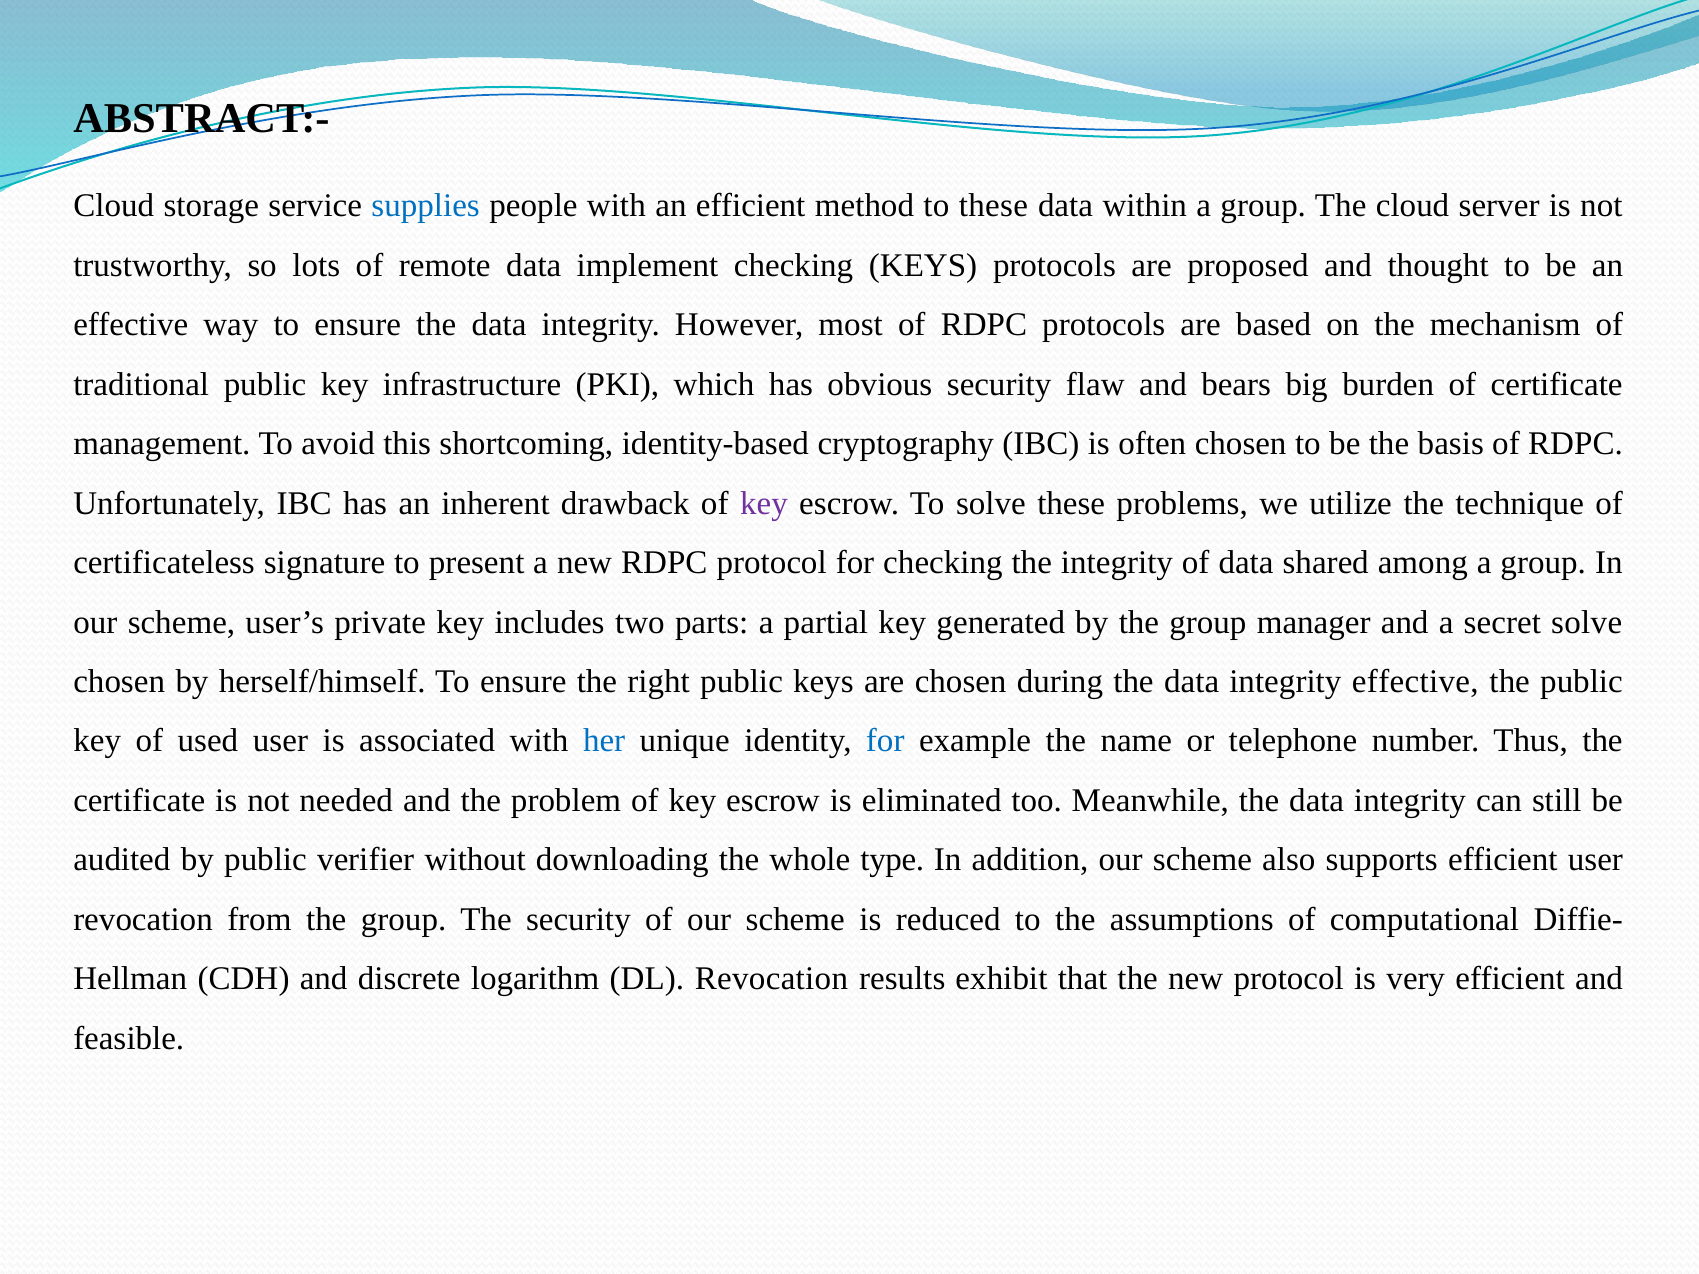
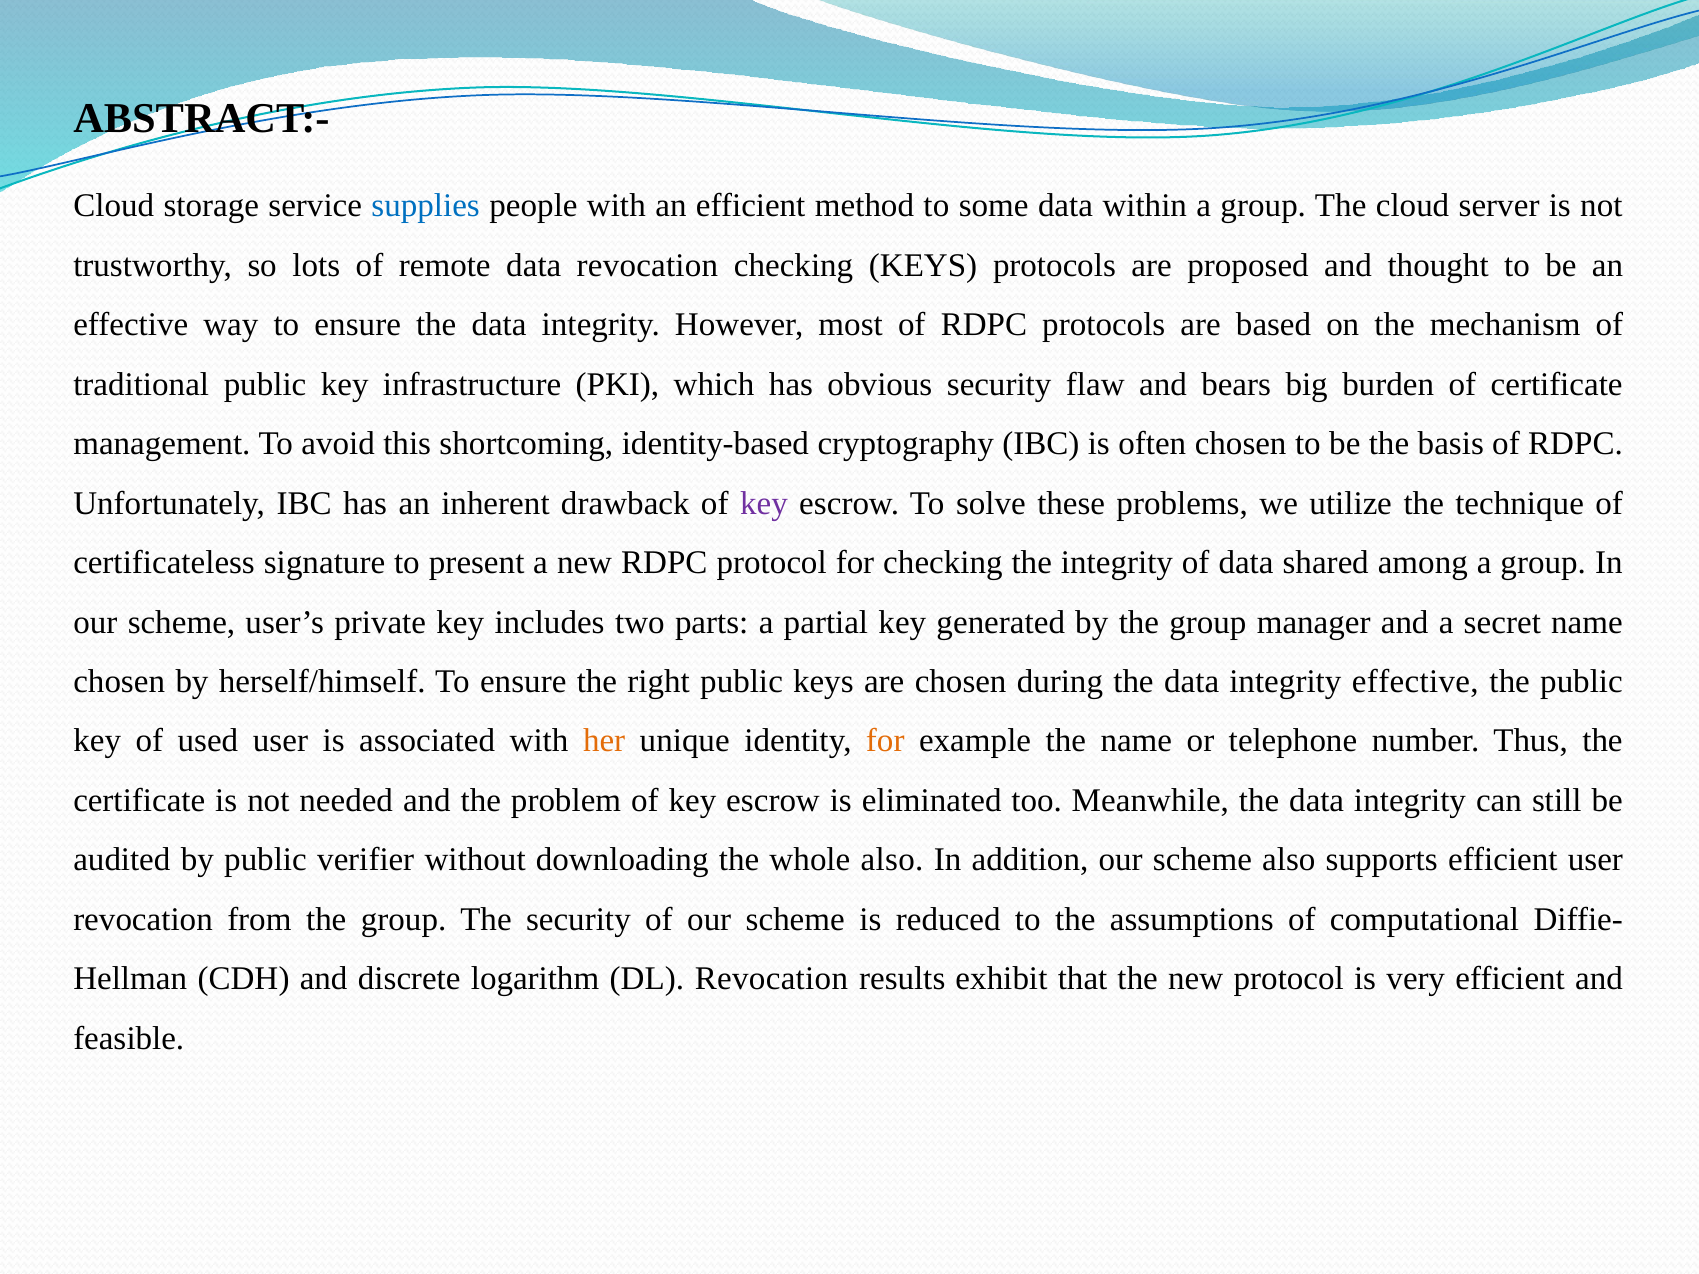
to these: these -> some
data implement: implement -> revocation
secret solve: solve -> name
her colour: blue -> orange
for at (885, 741) colour: blue -> orange
whole type: type -> also
